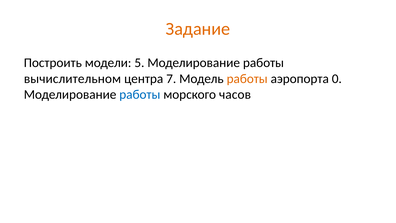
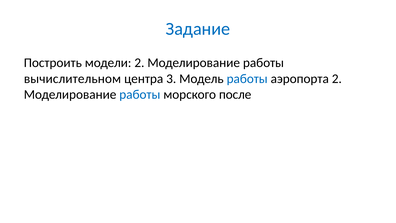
Задание colour: orange -> blue
модели 5: 5 -> 2
7: 7 -> 3
работы at (247, 79) colour: orange -> blue
аэропорта 0: 0 -> 2
часов: часов -> после
